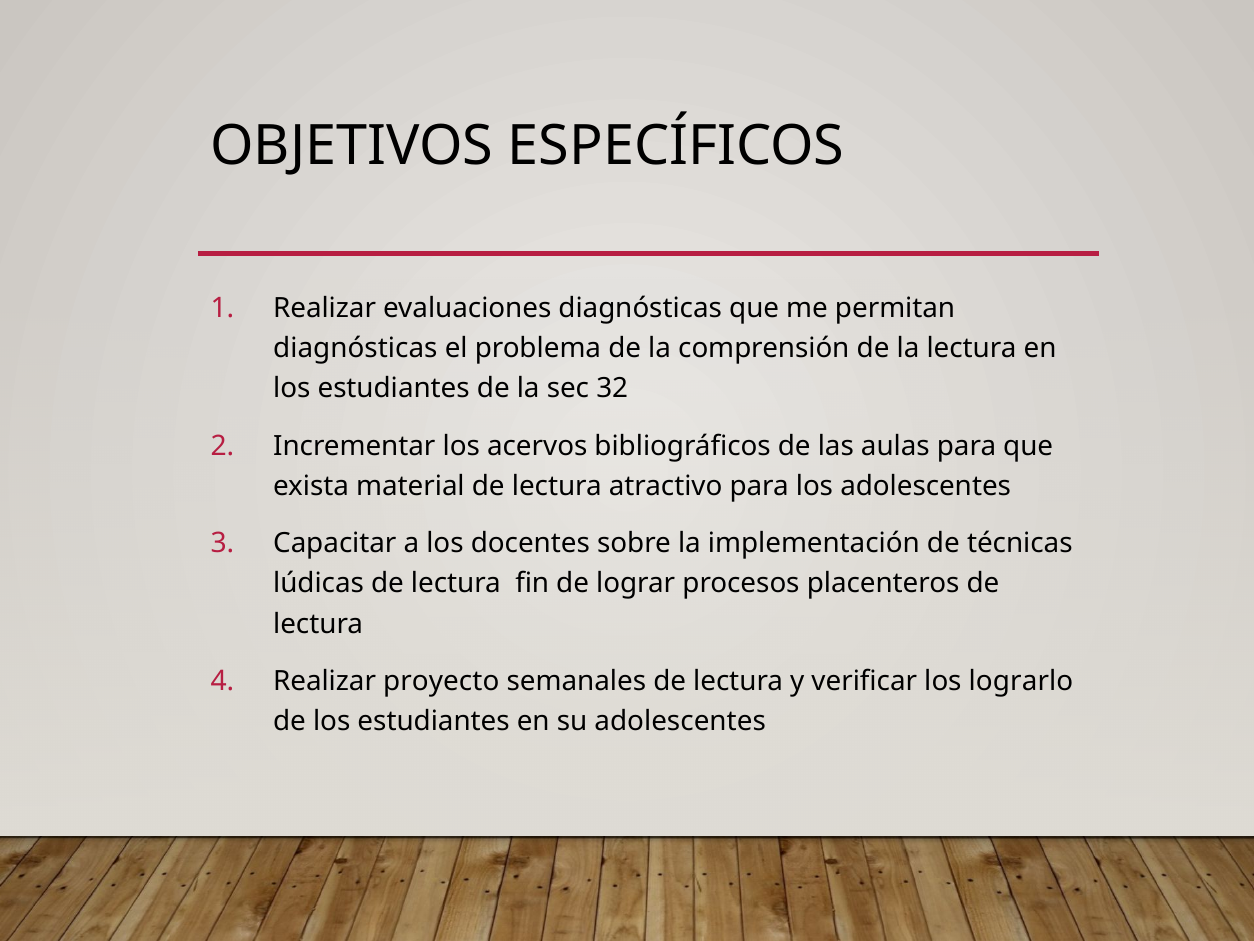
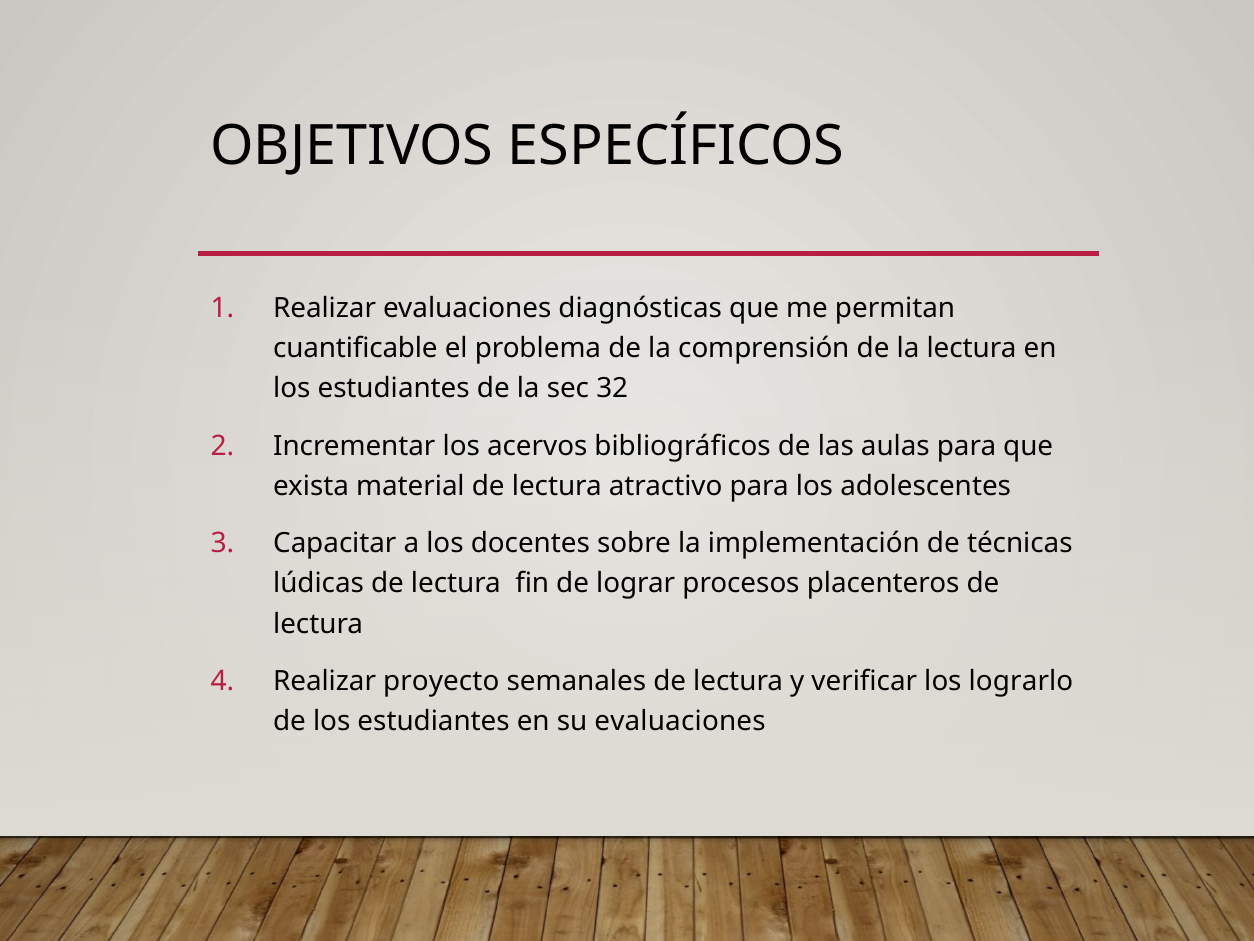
diagnósticas at (355, 348): diagnósticas -> cuantificable
su adolescentes: adolescentes -> evaluaciones
